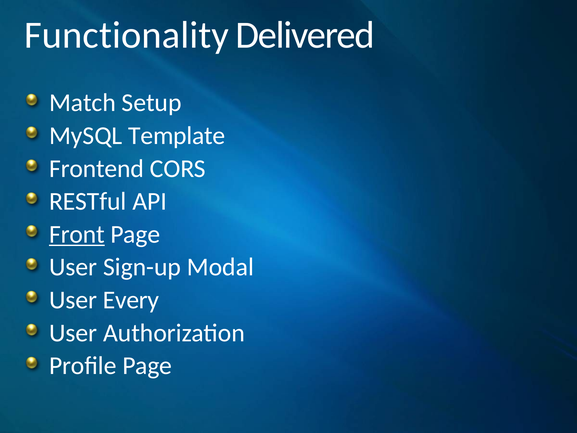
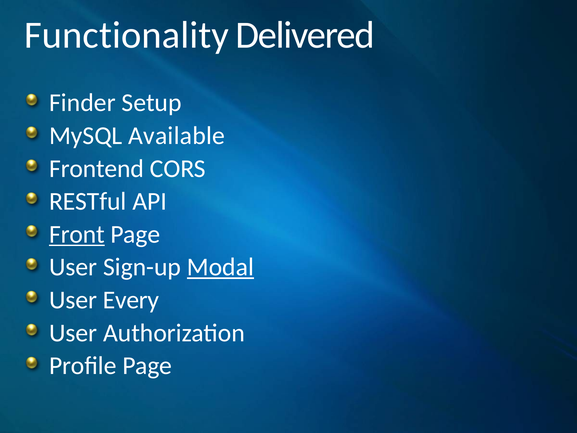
Match: Match -> Finder
Template: Template -> Available
Modal underline: none -> present
